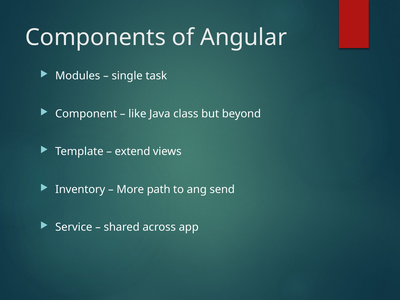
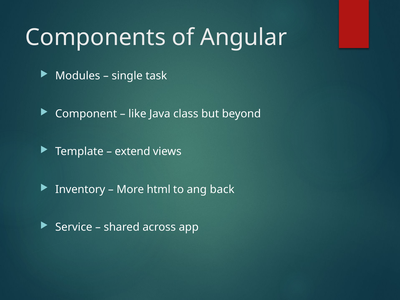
path: path -> html
send: send -> back
